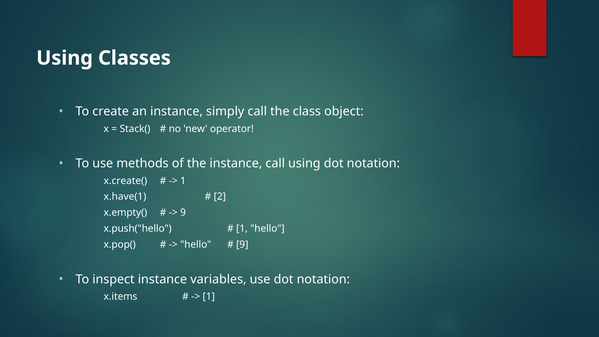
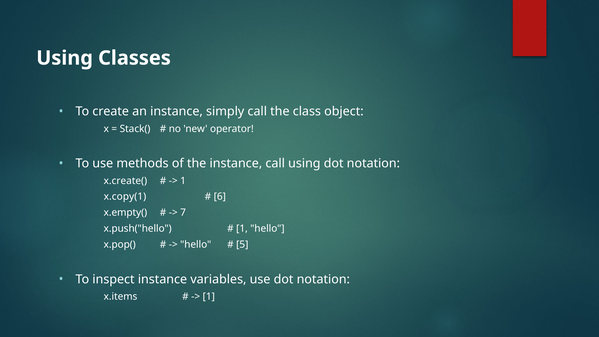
x.have(1: x.have(1 -> x.copy(1
2: 2 -> 6
9 at (183, 213): 9 -> 7
9 at (242, 245): 9 -> 5
